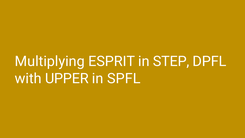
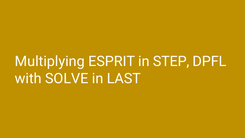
UPPER: UPPER -> SOLVE
SPFL: SPFL -> LAST
